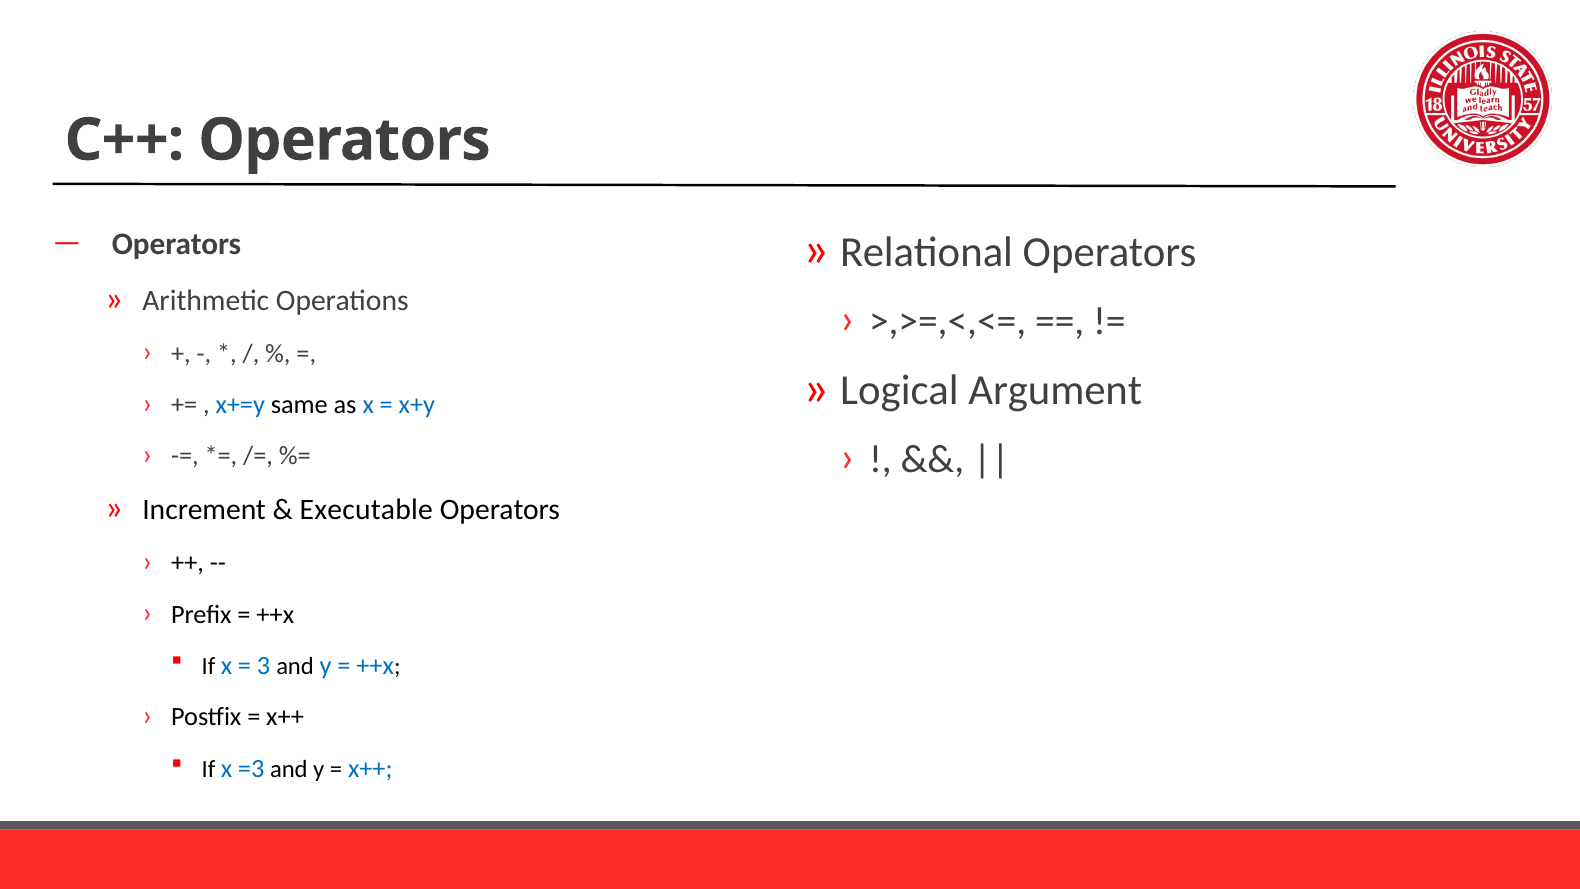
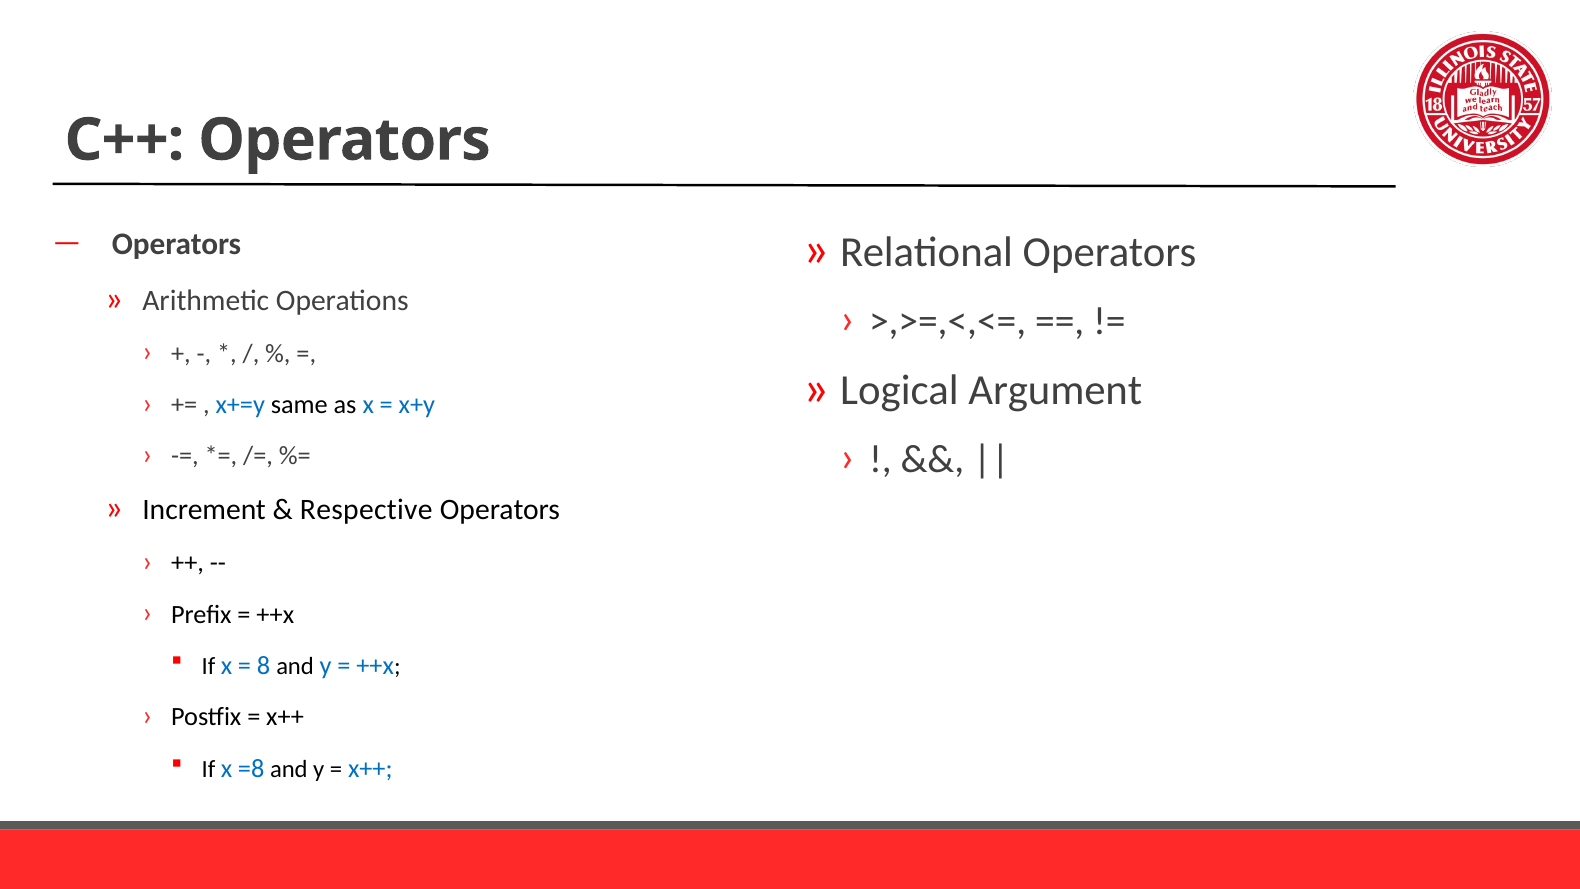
Executable: Executable -> Respective
3: 3 -> 8
=3: =3 -> =8
